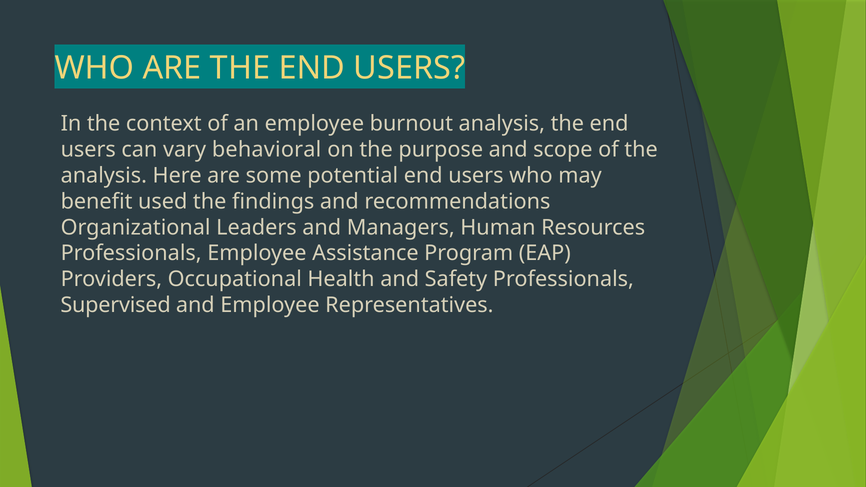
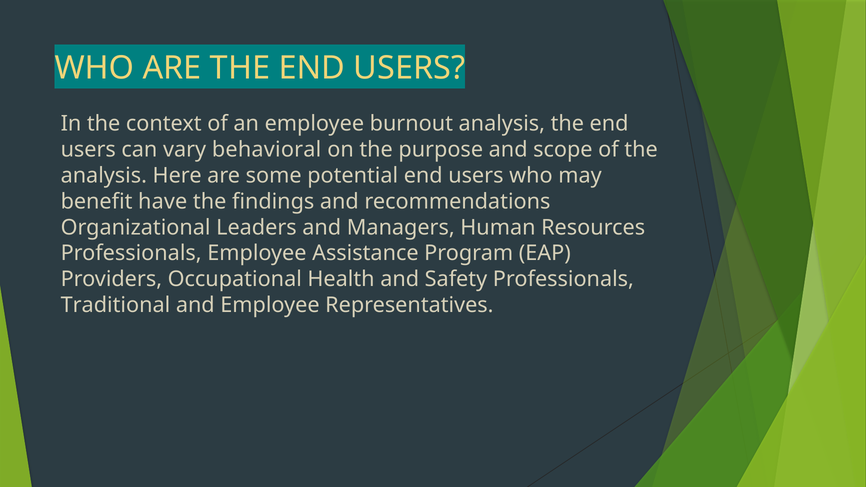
used: used -> have
Supervised: Supervised -> Traditional
